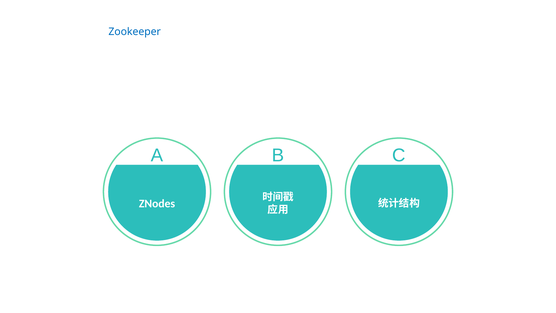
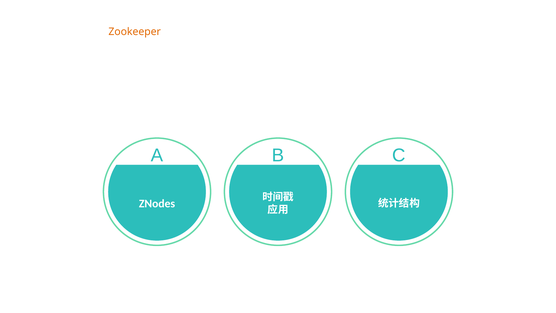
Zookeeper colour: blue -> orange
